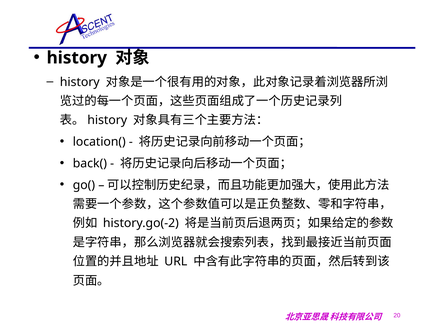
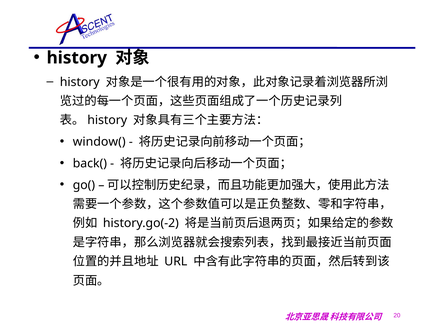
location(: location( -> window(
